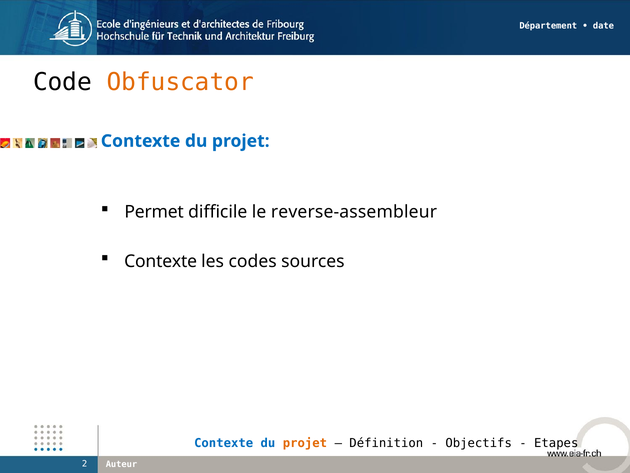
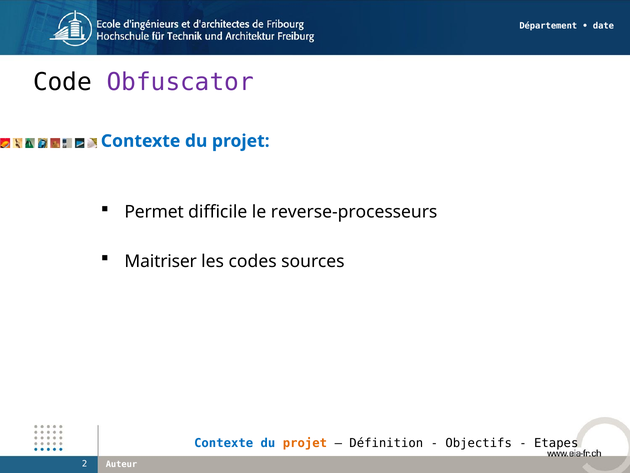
Obfuscator colour: orange -> purple
reverse-assembleur: reverse-assembleur -> reverse-processeurs
Contexte at (161, 261): Contexte -> Maitriser
